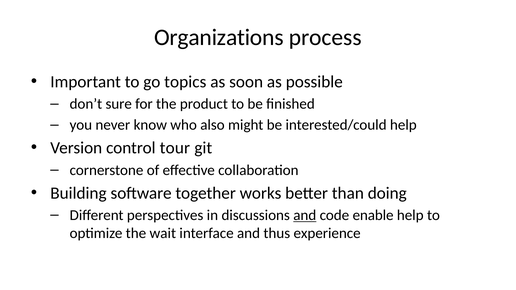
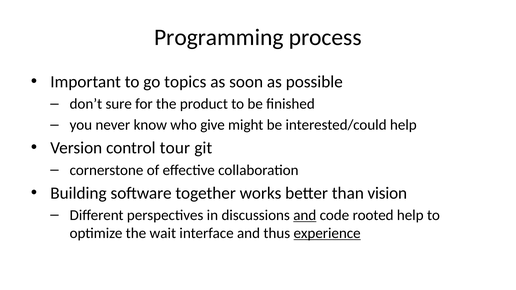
Organizations: Organizations -> Programming
also: also -> give
doing: doing -> vision
enable: enable -> rooted
experience underline: none -> present
